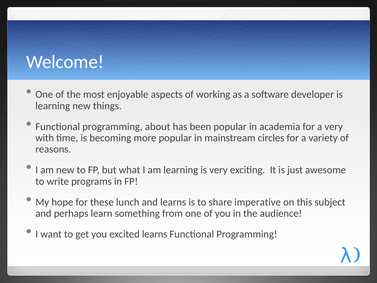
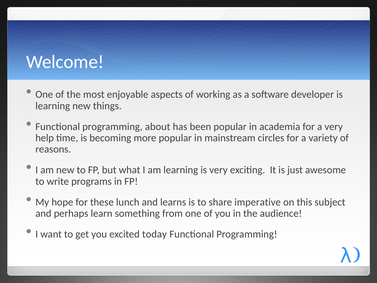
with: with -> help
excited learns: learns -> today
